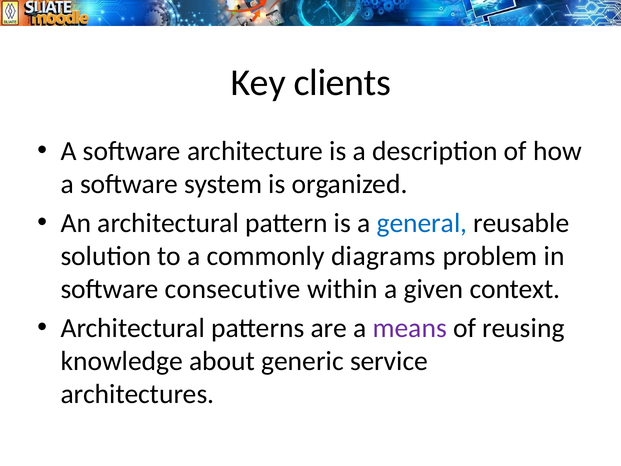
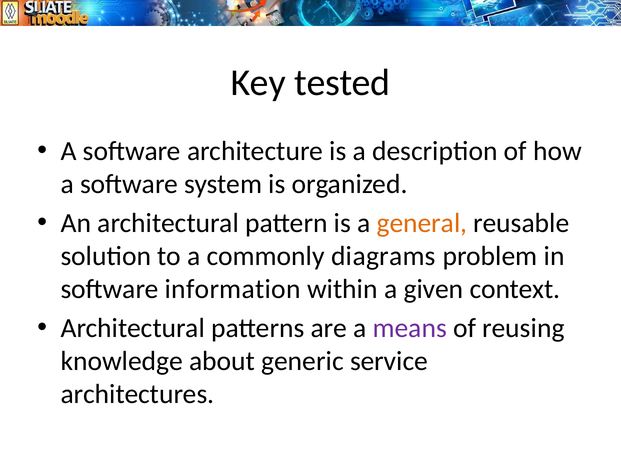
clients: clients -> tested
general colour: blue -> orange
consecutive: consecutive -> information
